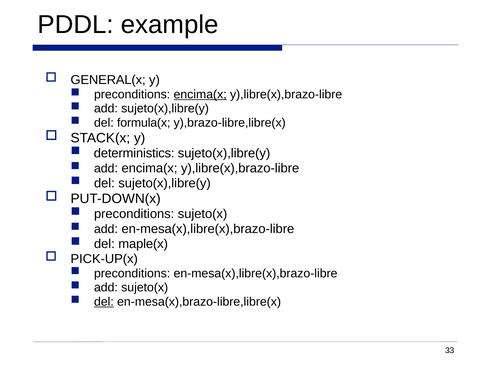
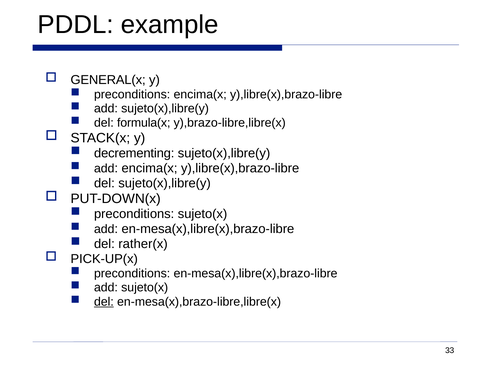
encima(x at (200, 95) underline: present -> none
deterministics: deterministics -> decrementing
maple(x: maple(x -> rather(x
